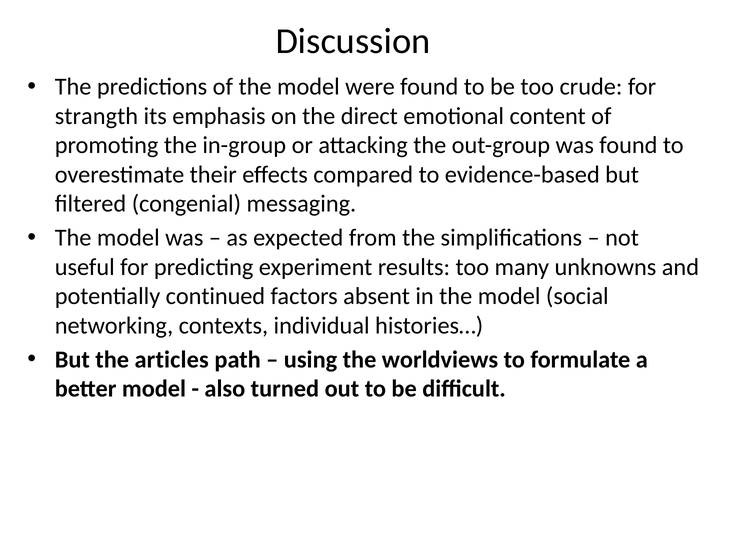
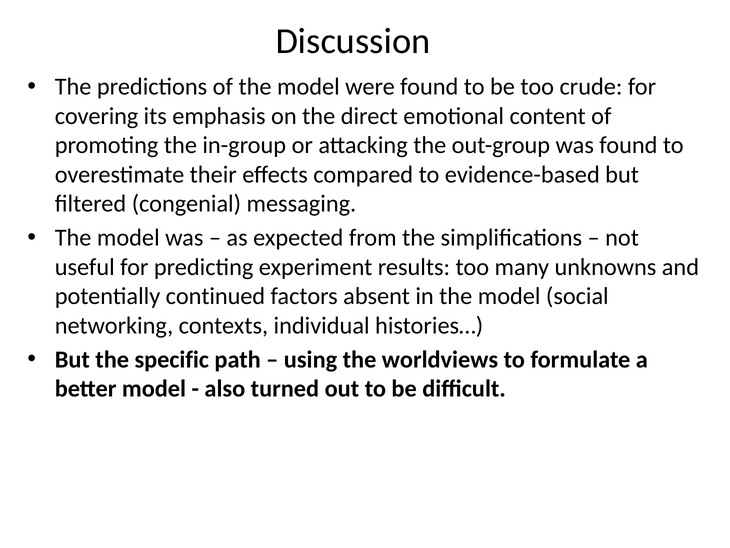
strangth: strangth -> covering
articles: articles -> specific
